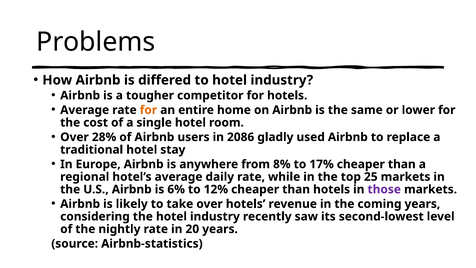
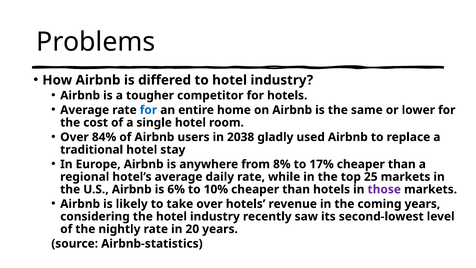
for at (148, 110) colour: orange -> blue
28%: 28% -> 84%
2086: 2086 -> 2038
12%: 12% -> 10%
